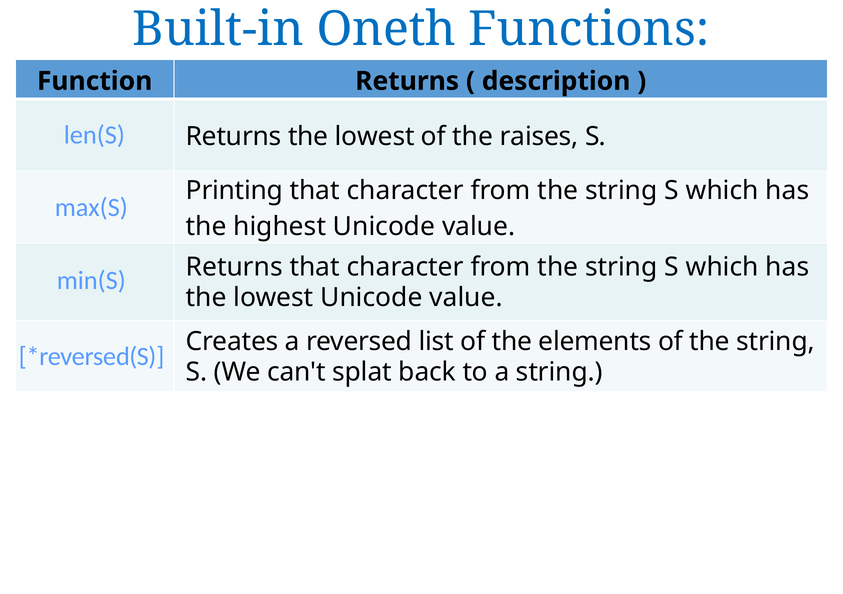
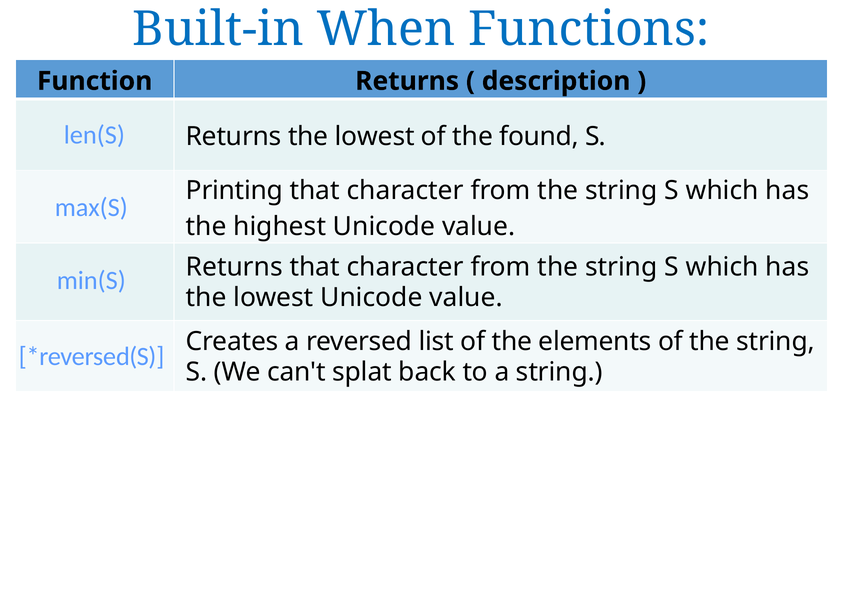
Oneth: Oneth -> When
raises: raises -> found
